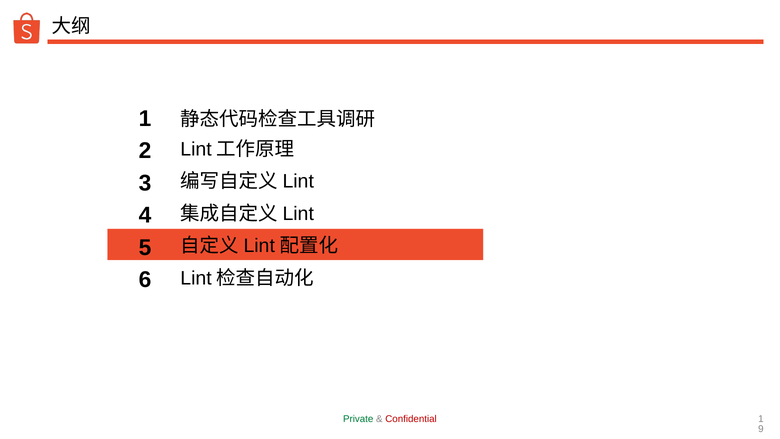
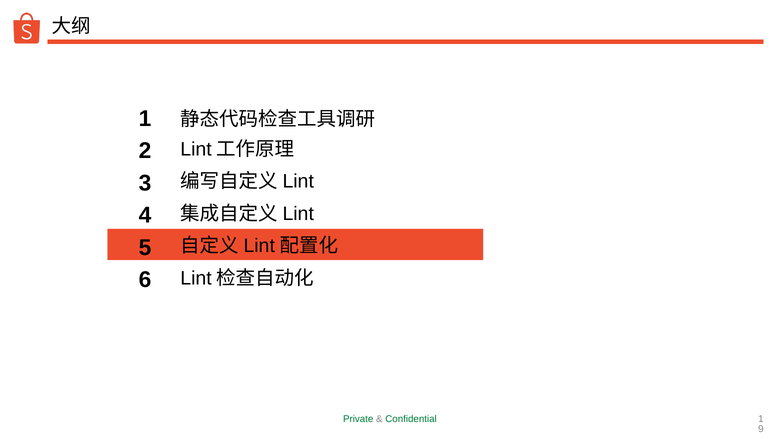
Confidential colour: red -> green
